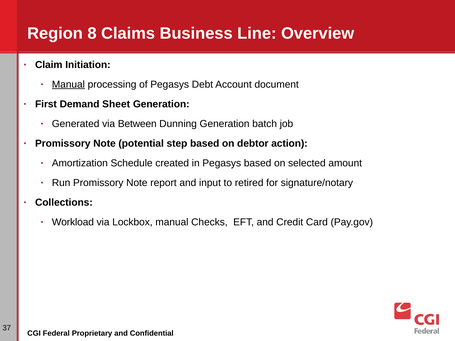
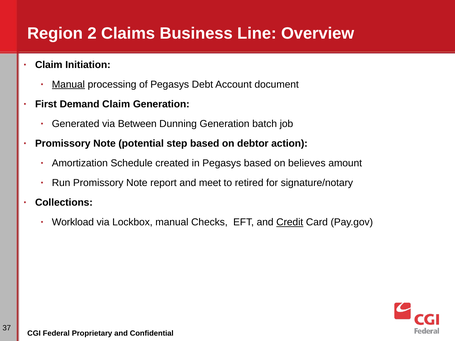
8: 8 -> 2
Demand Sheet: Sheet -> Claim
selected: selected -> believes
input: input -> meet
Credit underline: none -> present
